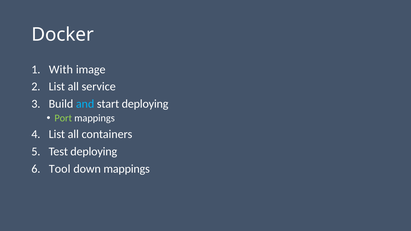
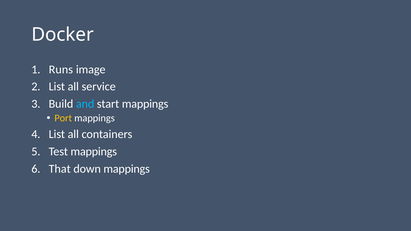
With: With -> Runs
start deploying: deploying -> mappings
Port colour: light green -> yellow
Test deploying: deploying -> mappings
Tool: Tool -> That
